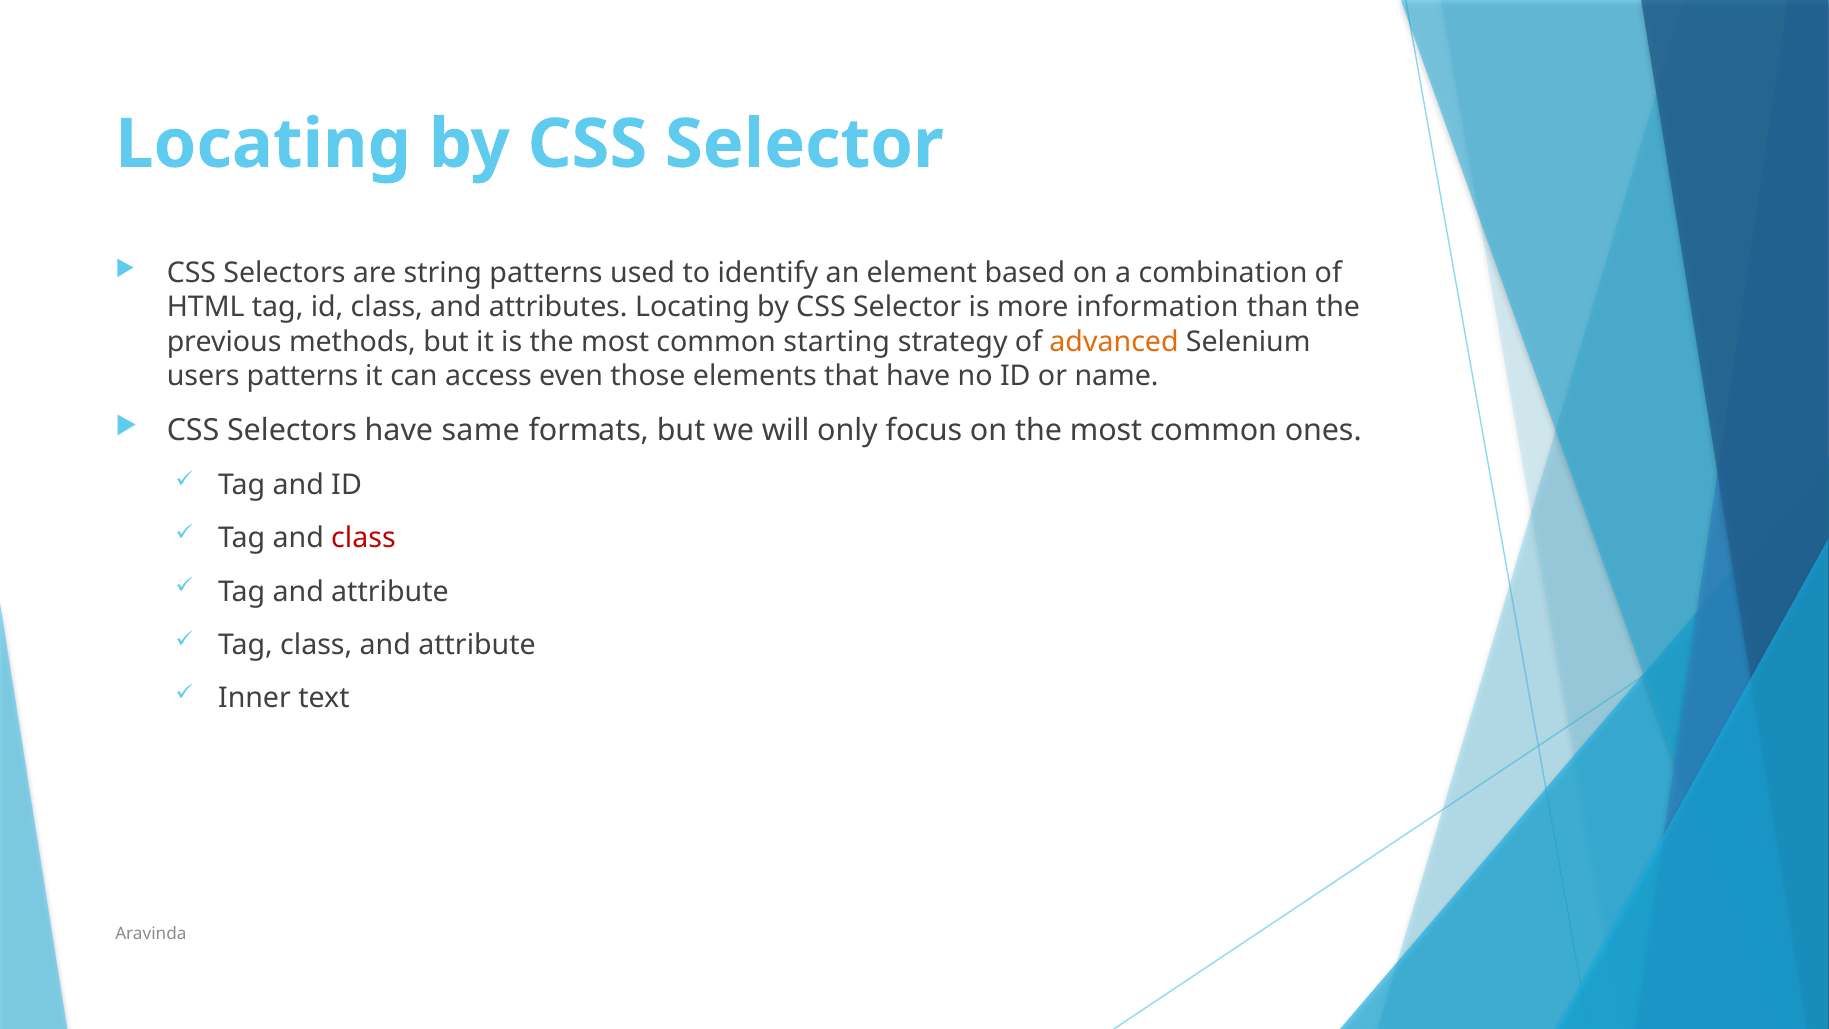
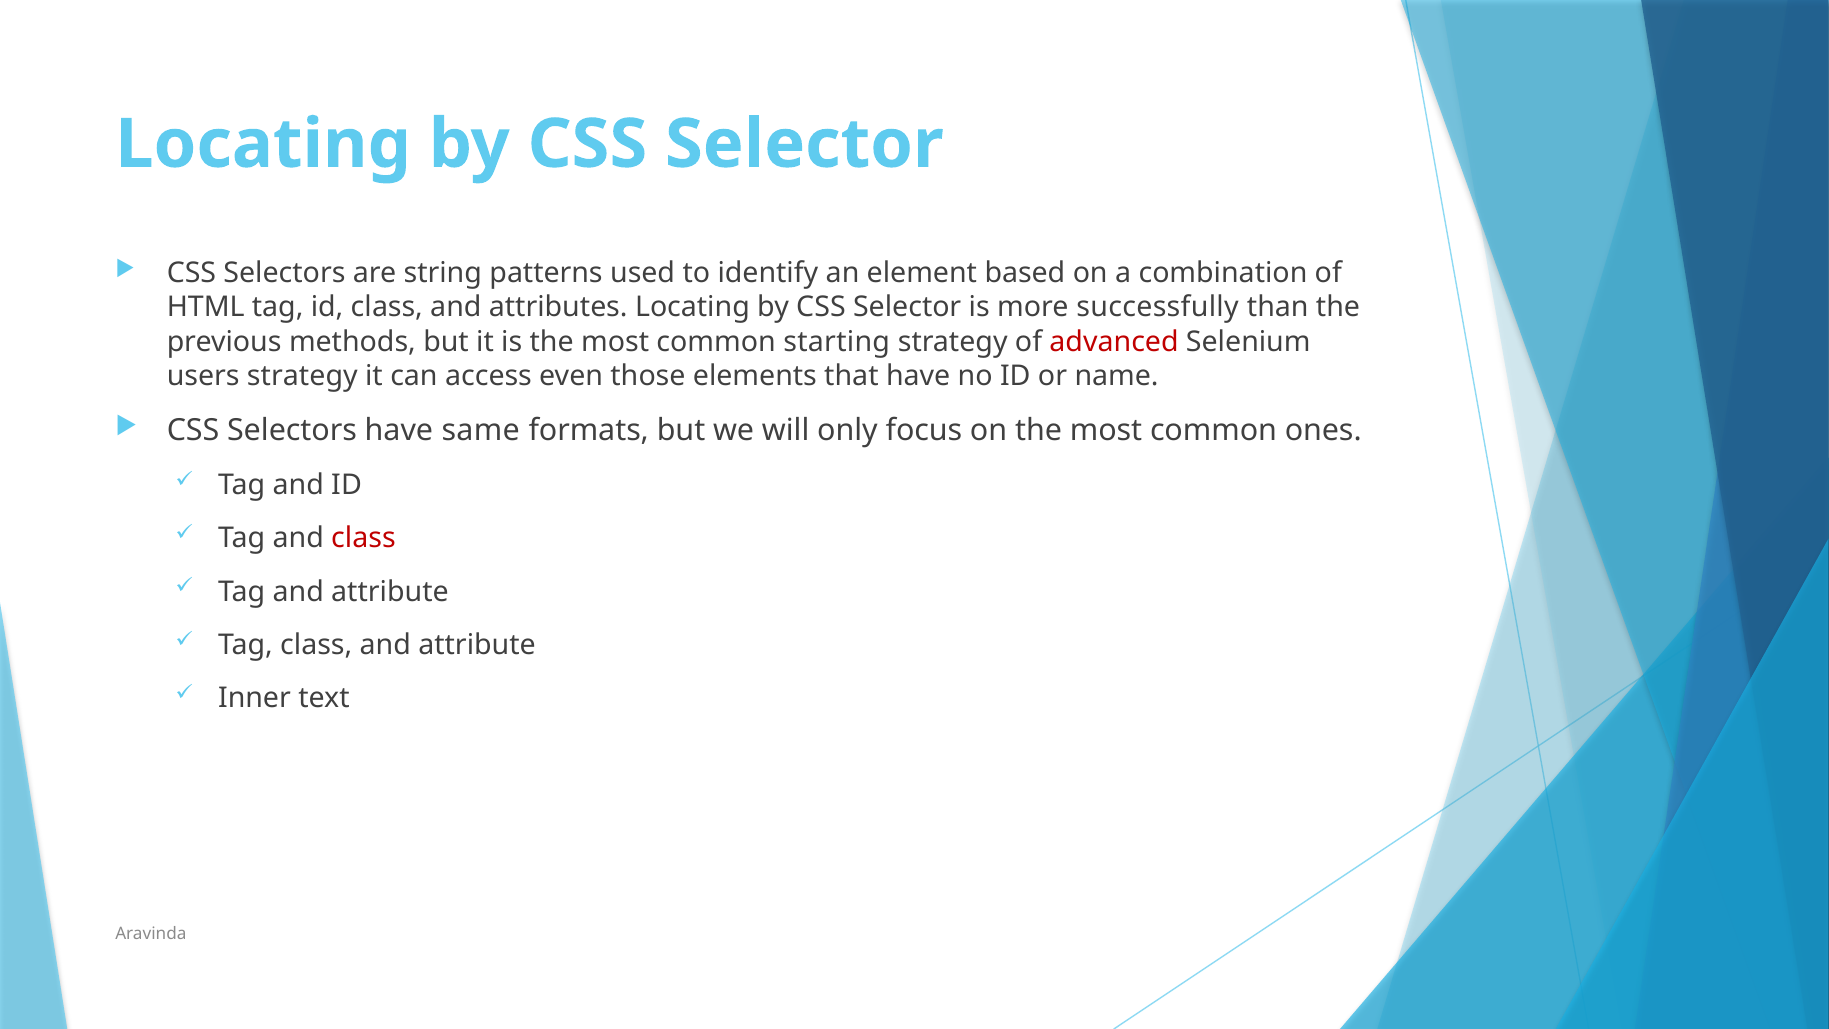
information: information -> successfully
advanced colour: orange -> red
users patterns: patterns -> strategy
